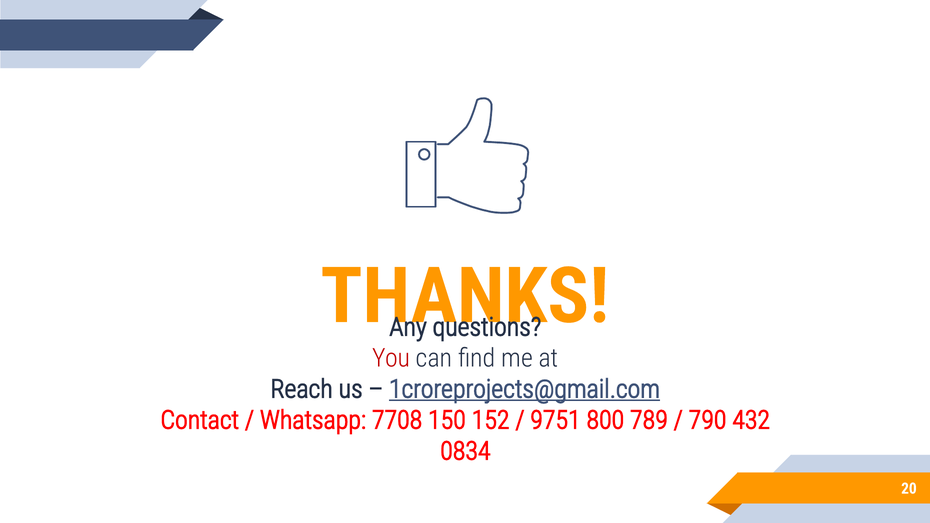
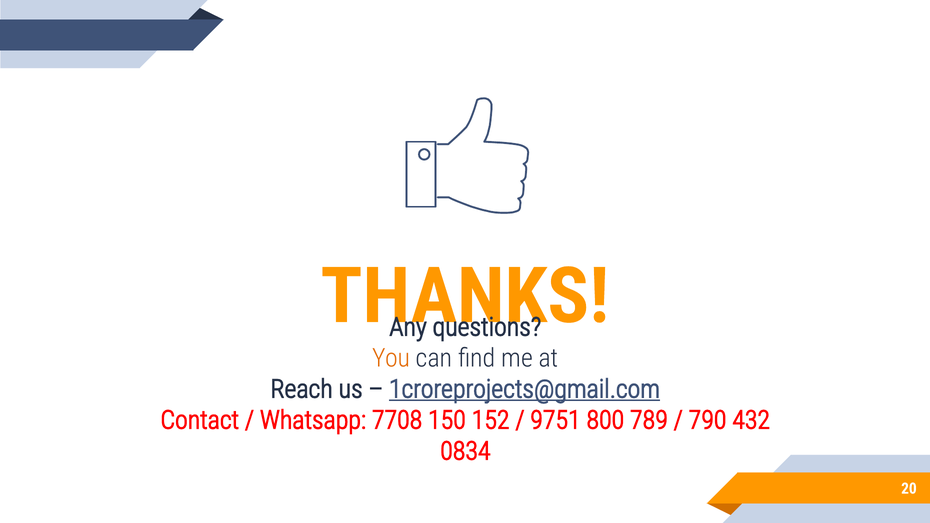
You colour: red -> orange
